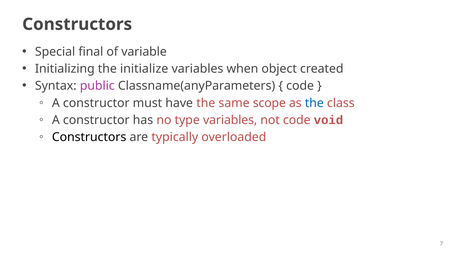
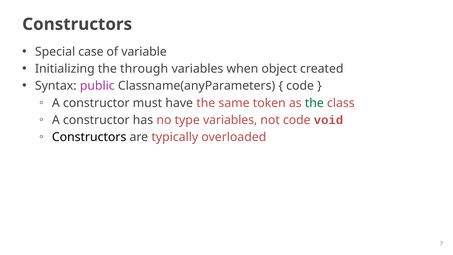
final: final -> case
initialize: initialize -> through
scope: scope -> token
the at (314, 103) colour: blue -> green
